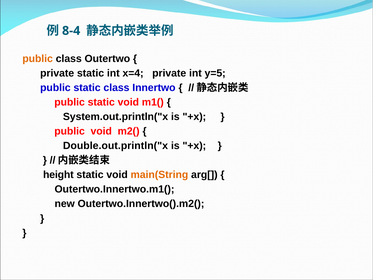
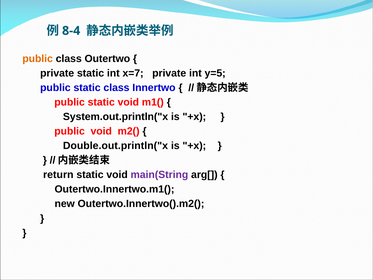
x=4: x=4 -> x=7
height: height -> return
main(String colour: orange -> purple
